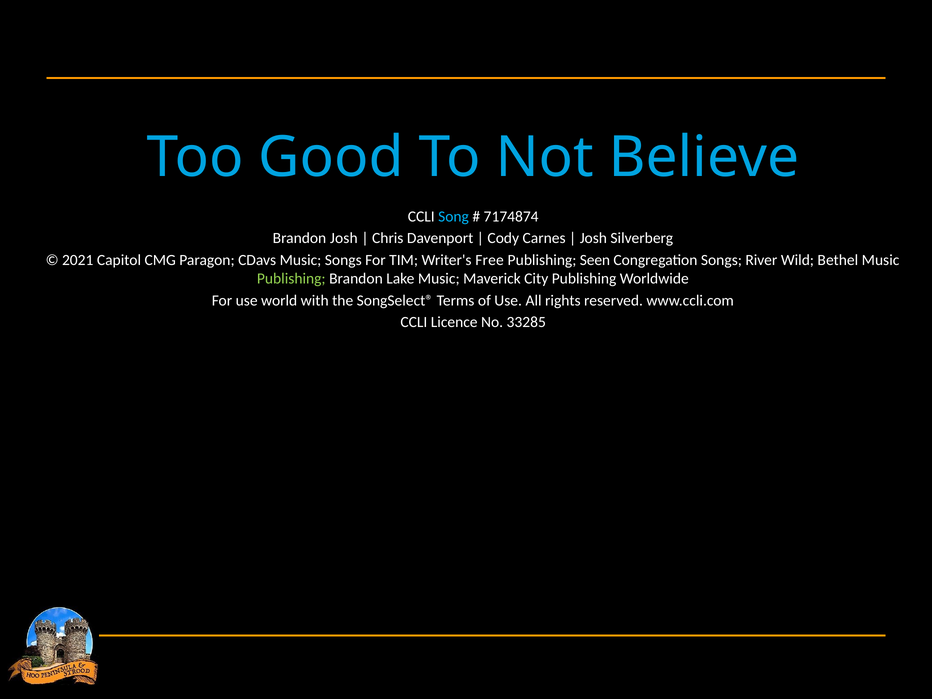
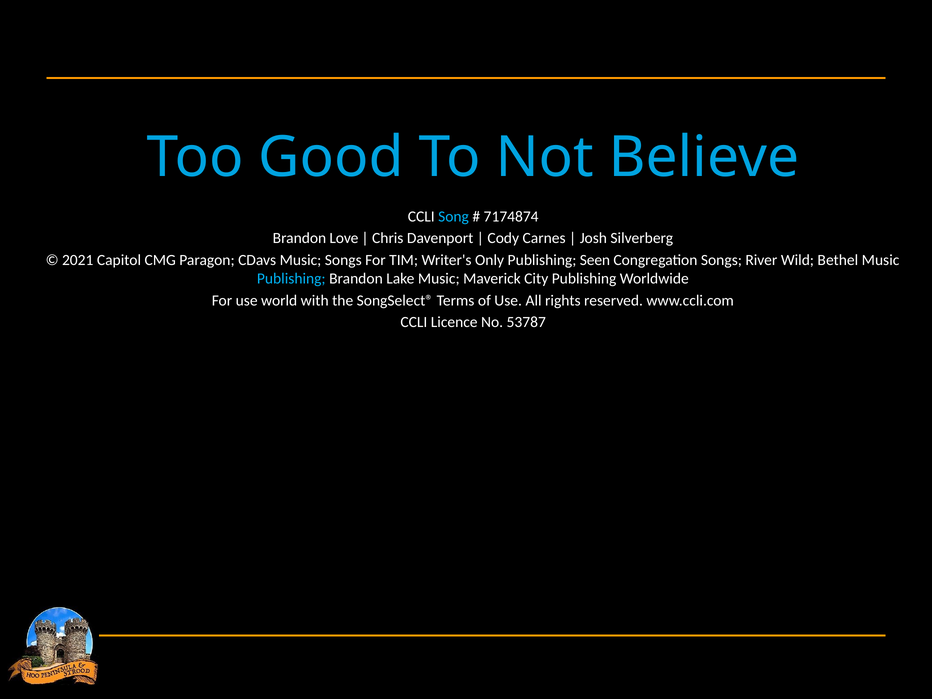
Brandon Josh: Josh -> Love
Free: Free -> Only
Publishing at (291, 279) colour: light green -> light blue
33285: 33285 -> 53787
